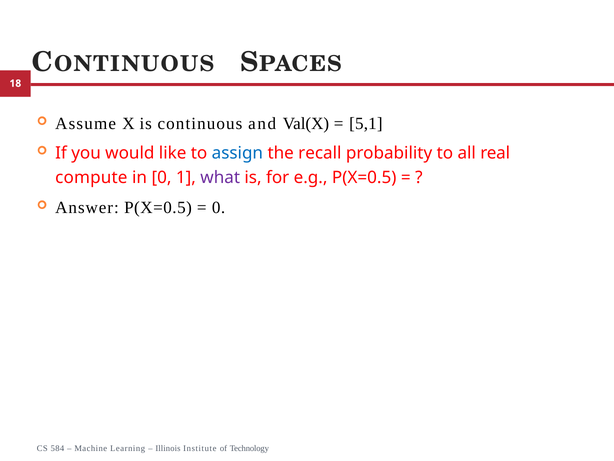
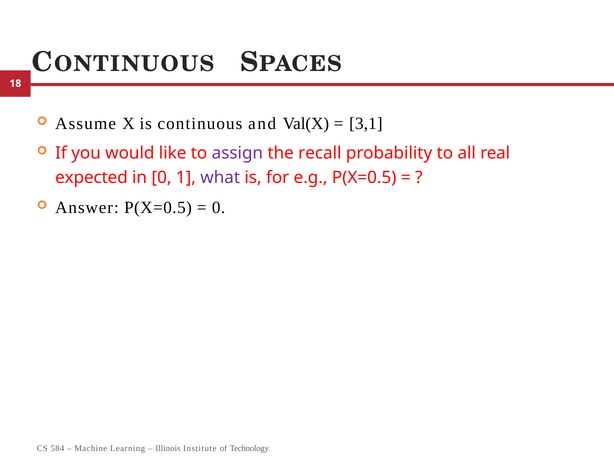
5,1: 5,1 -> 3,1
assign colour: blue -> purple
compute: compute -> expected
